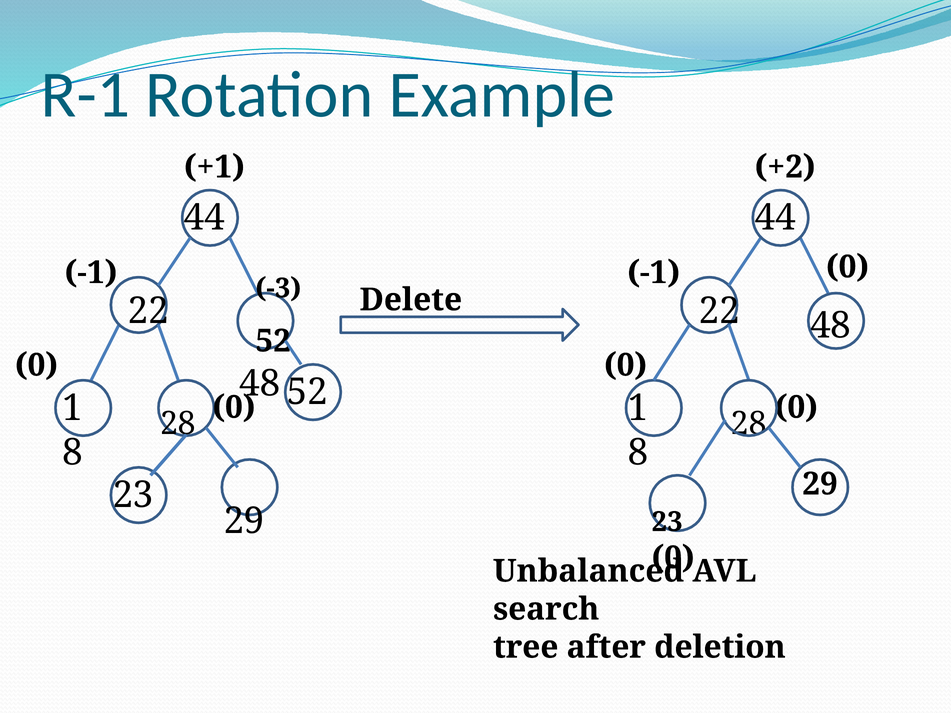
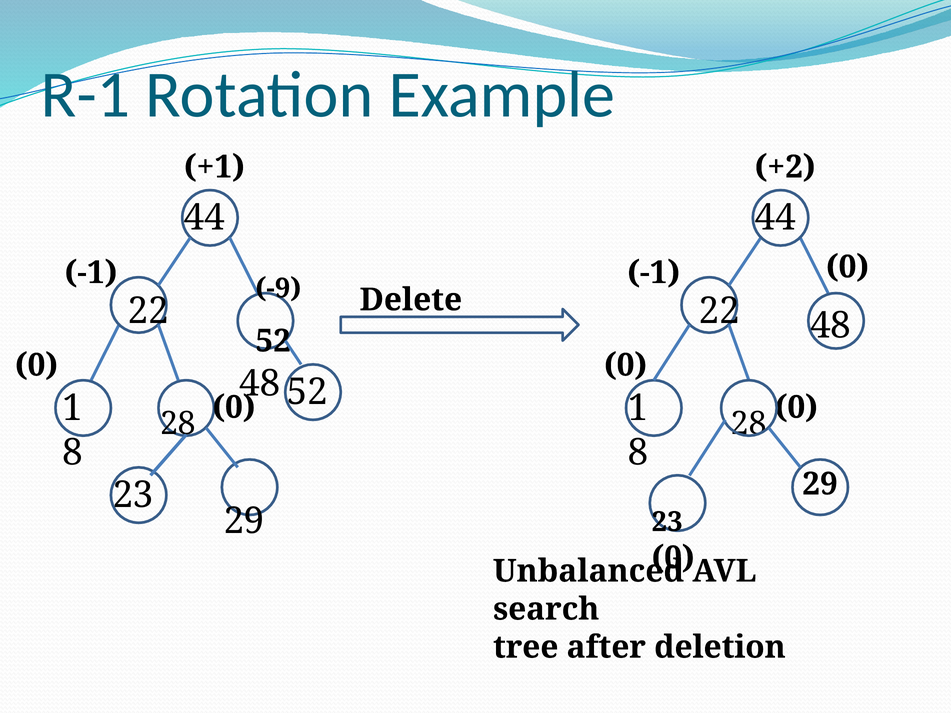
-3: -3 -> -9
